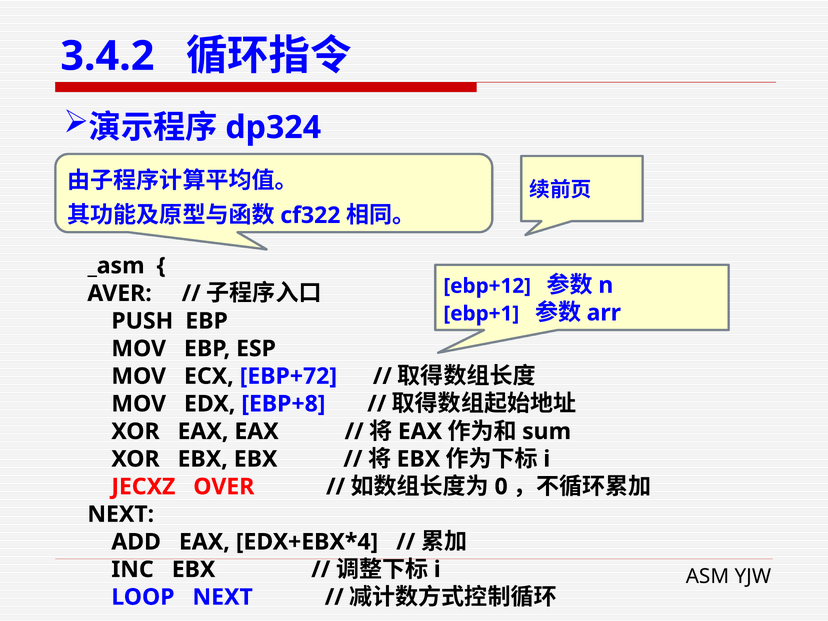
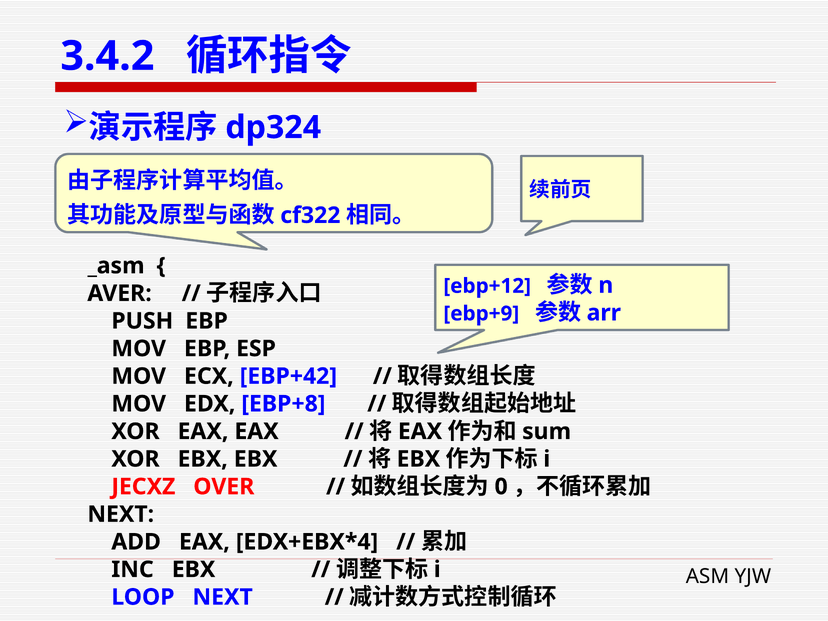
ebp+1: ebp+1 -> ebp+9
EBP+72: EBP+72 -> EBP+42
